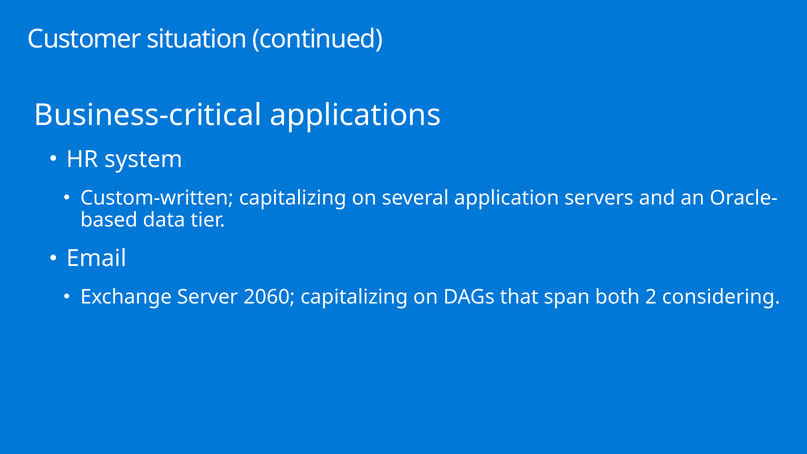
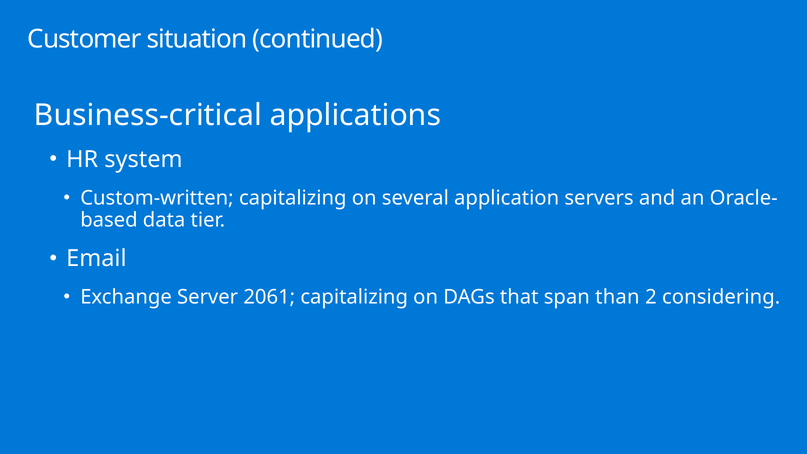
2060: 2060 -> 2061
both: both -> than
